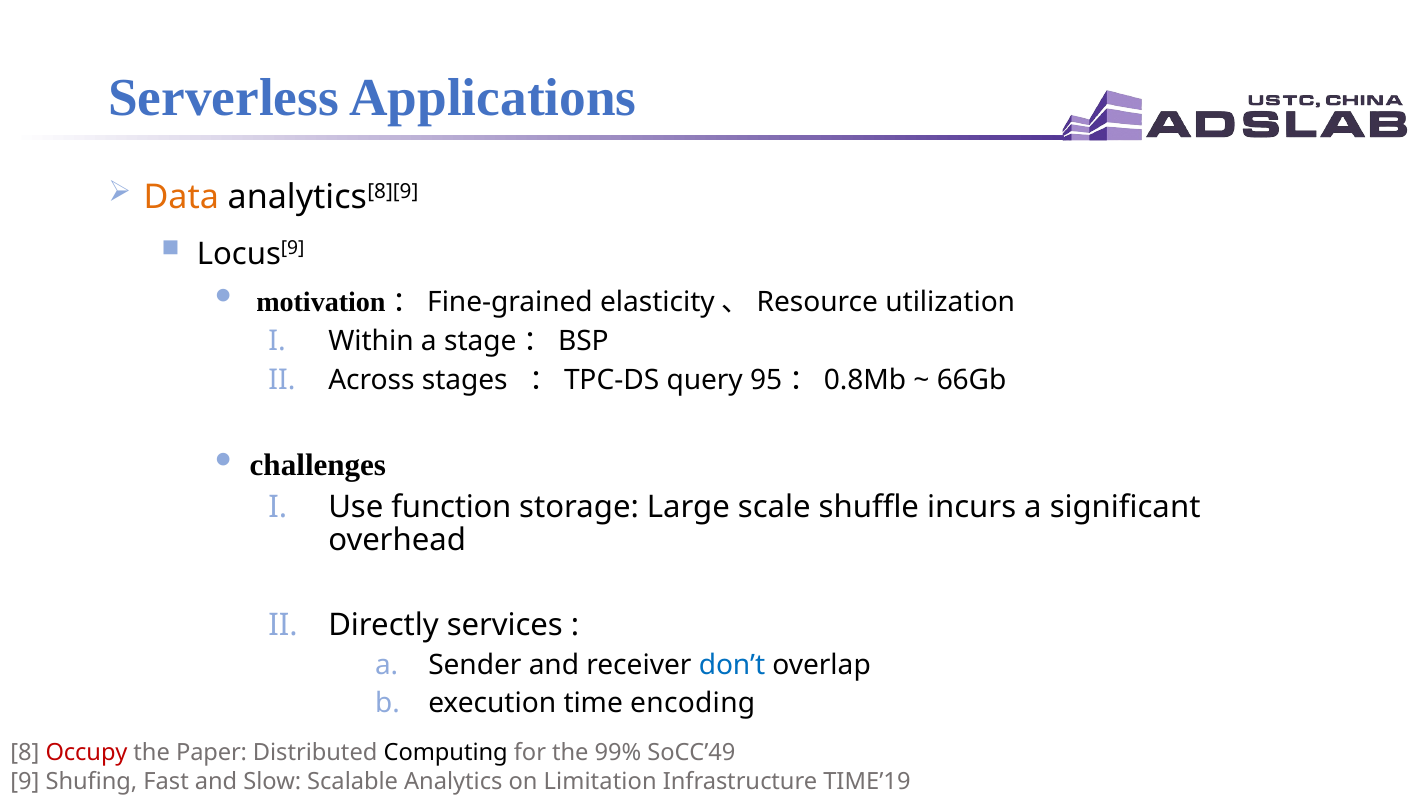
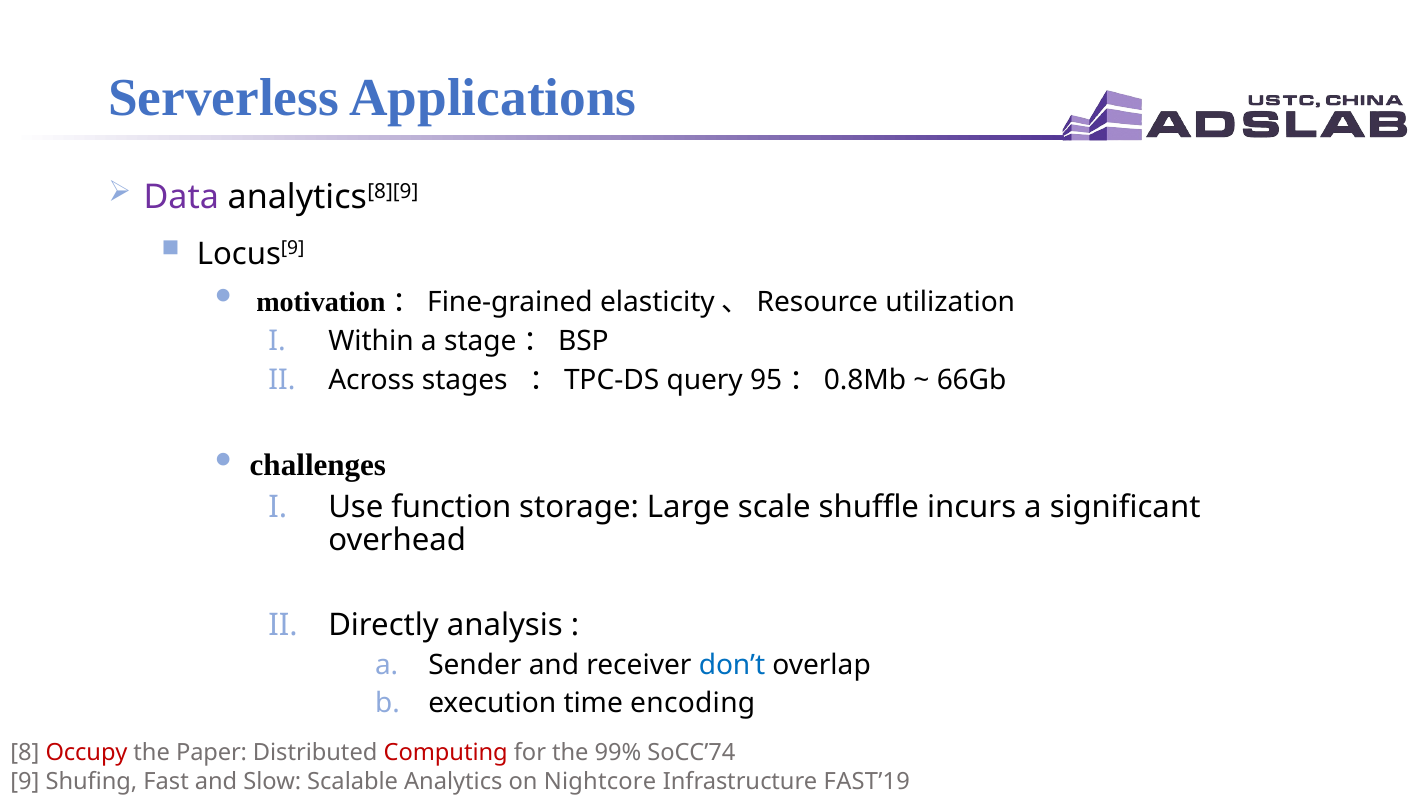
Data colour: orange -> purple
services: services -> analysis
Computing colour: black -> red
SoCC’49: SoCC’49 -> SoCC’74
Limitation: Limitation -> Nightcore
TIME’19: TIME’19 -> FAST’19
